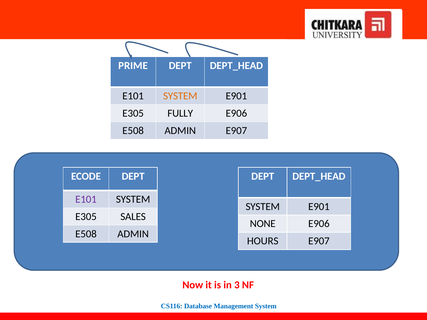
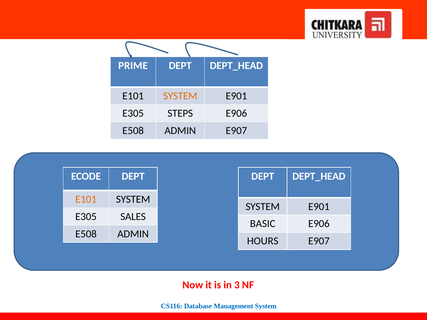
FULLY: FULLY -> STEPS
E101 at (86, 199) colour: purple -> orange
NONE: NONE -> BASIC
